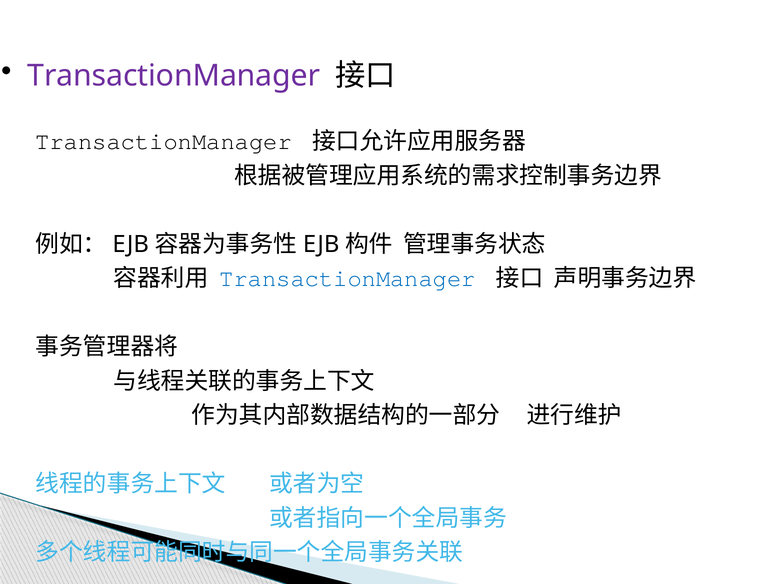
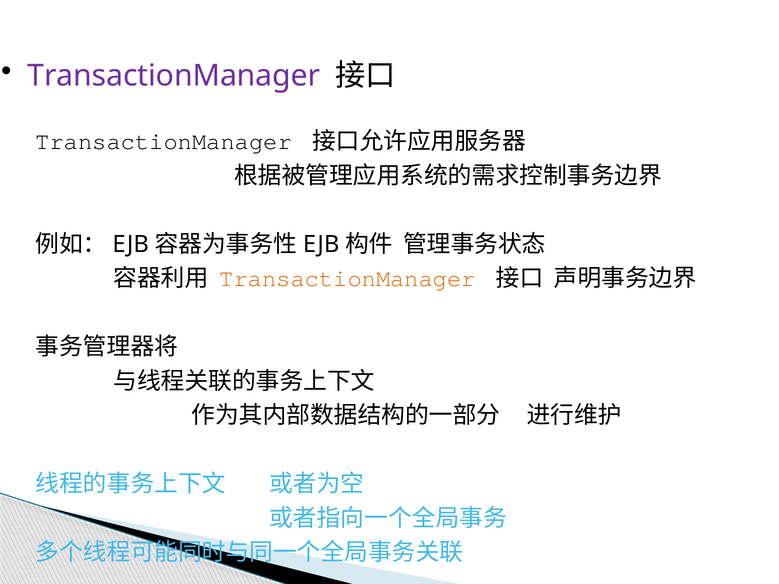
TransactionManager at (348, 279) colour: blue -> orange
